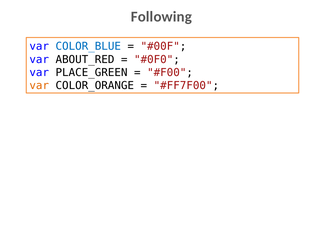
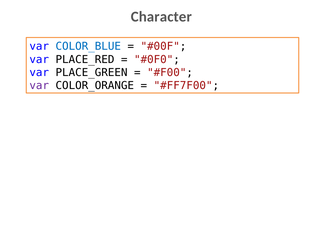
Following: Following -> Character
ABOUT_RED: ABOUT_RED -> PLACE_RED
var at (39, 85) colour: orange -> purple
